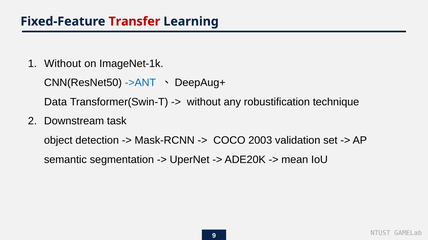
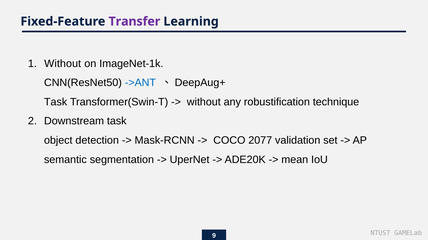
Transfer colour: red -> purple
Data at (56, 102): Data -> Task
2003: 2003 -> 2077
